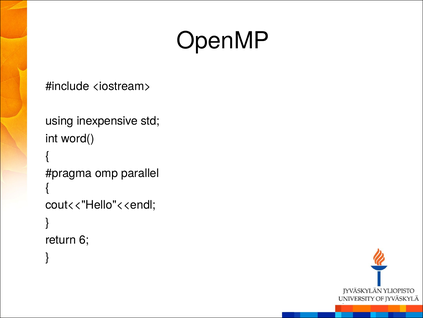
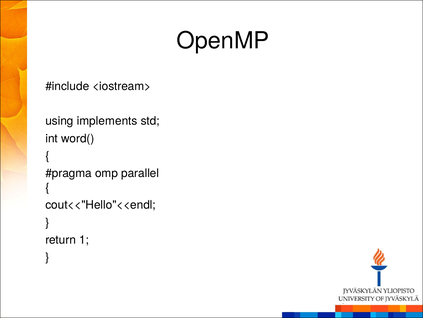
inexpensive: inexpensive -> implements
6: 6 -> 1
